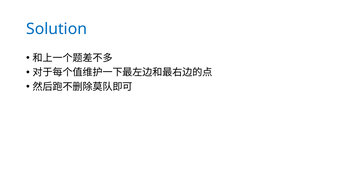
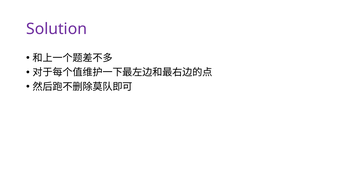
Solution colour: blue -> purple
